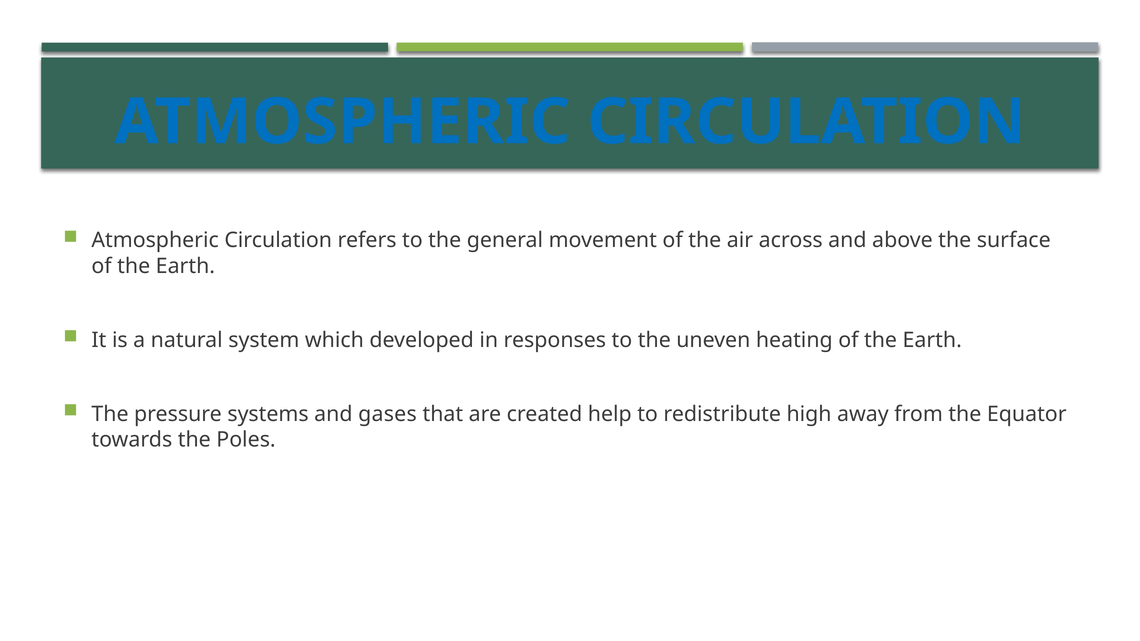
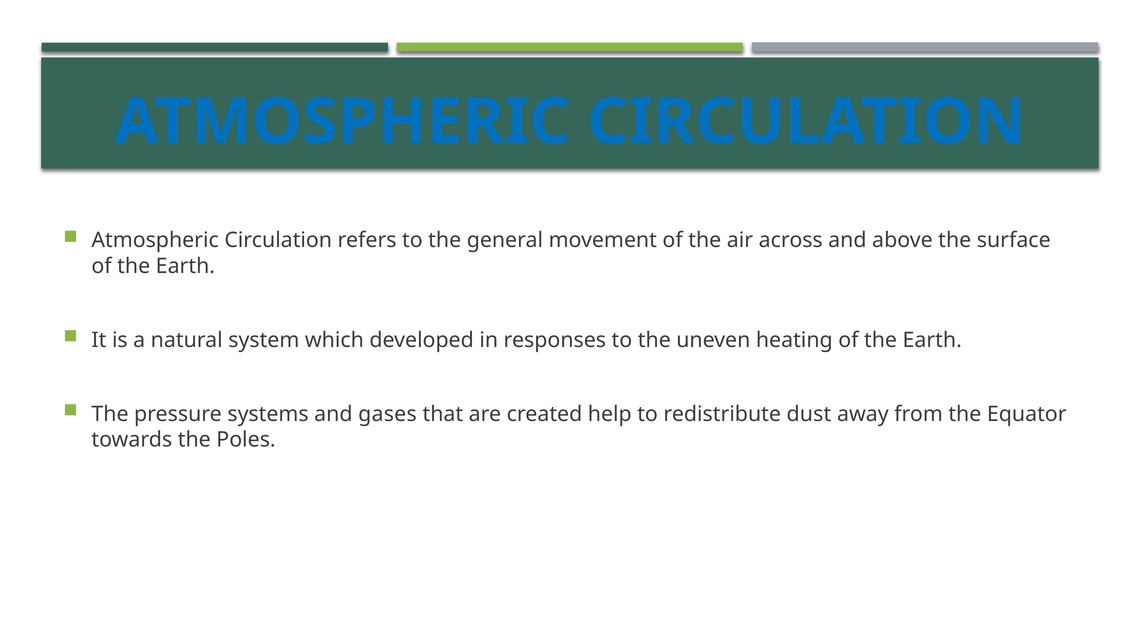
high: high -> dust
